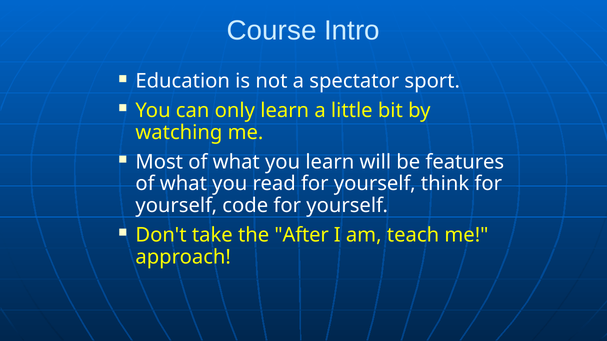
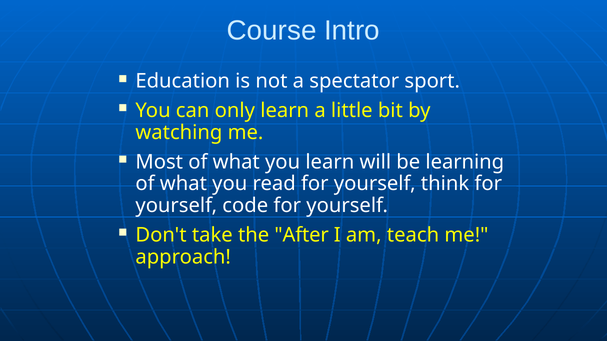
features: features -> learning
